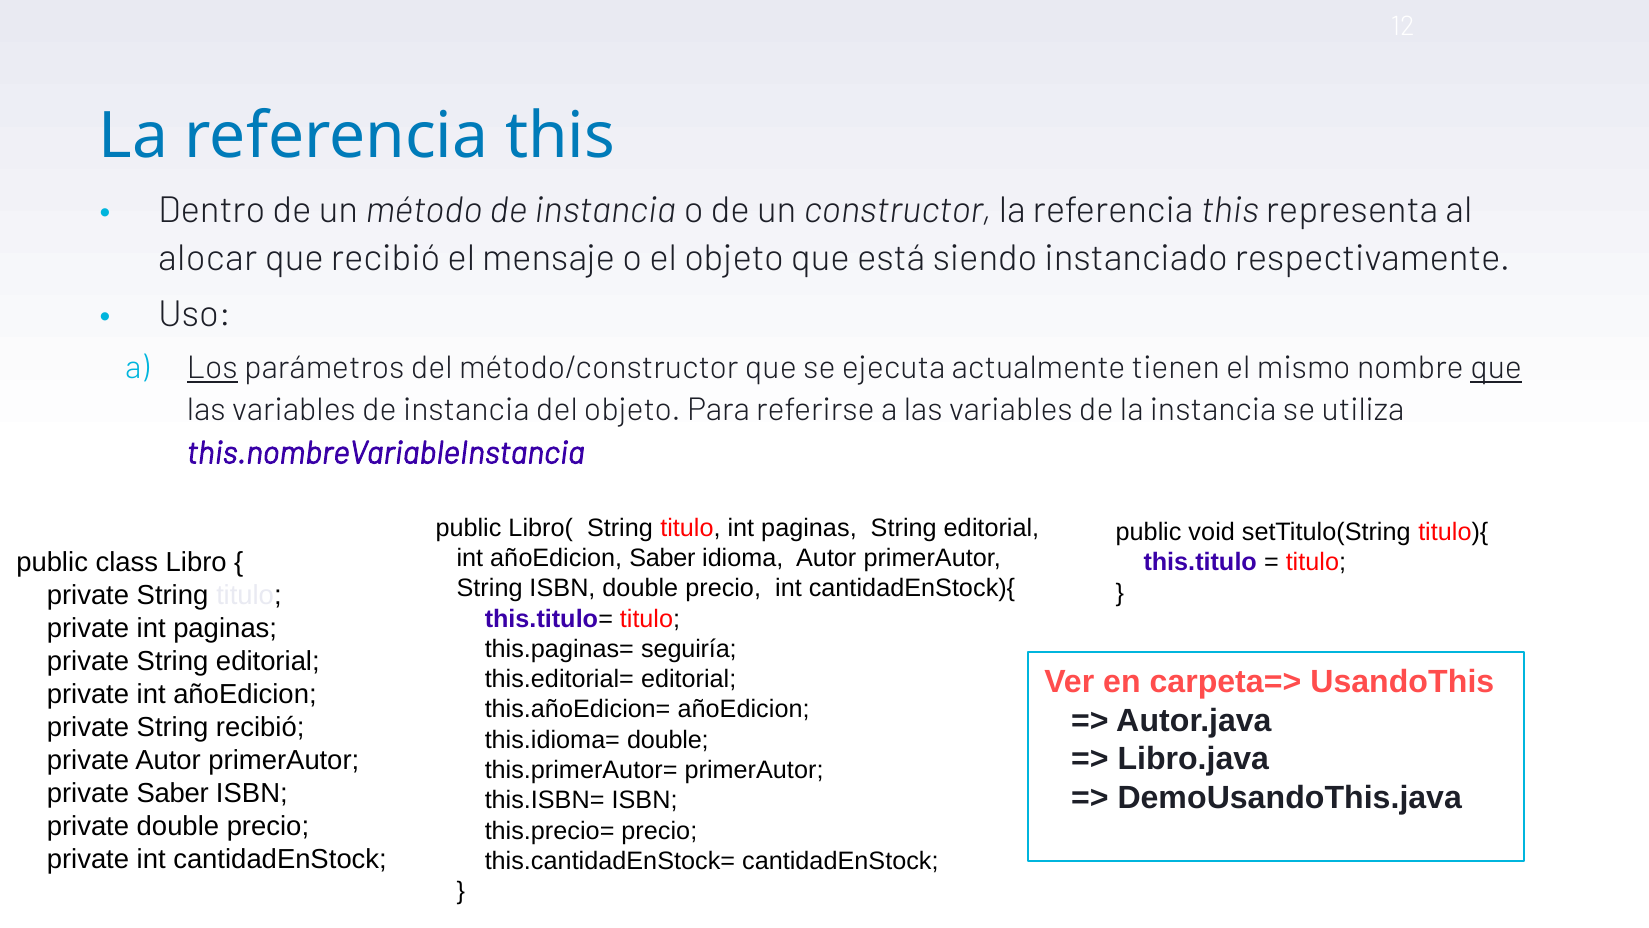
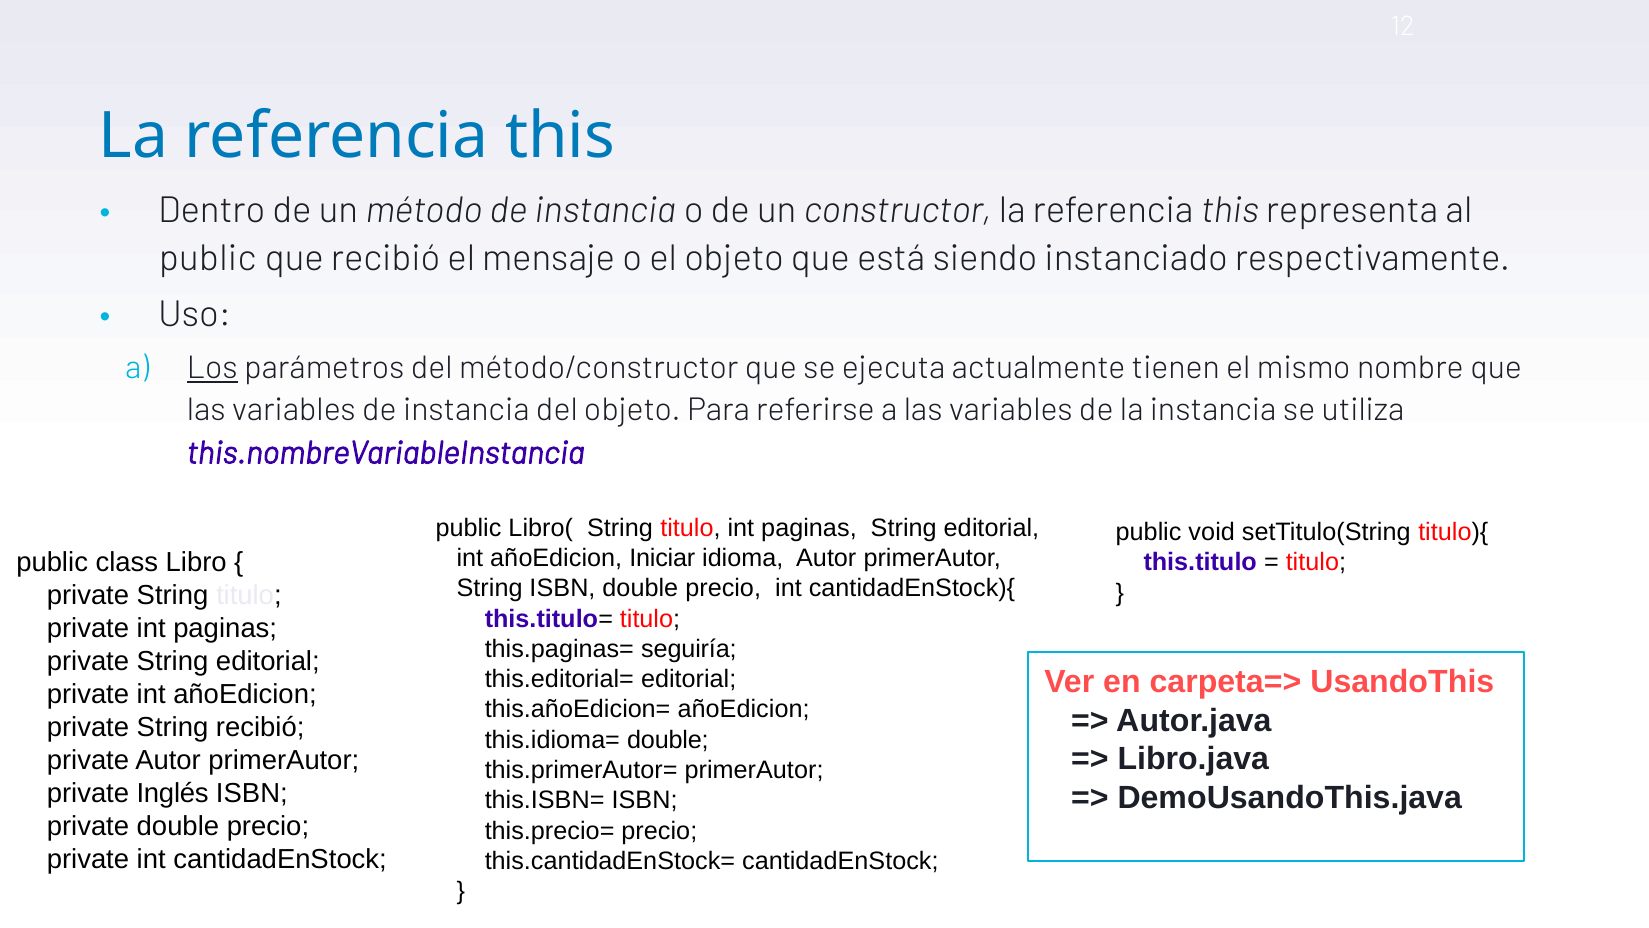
alocar at (208, 258): alocar -> public
que at (1496, 368) underline: present -> none
añoEdicion Saber: Saber -> Iniciar
private Saber: Saber -> Inglés
